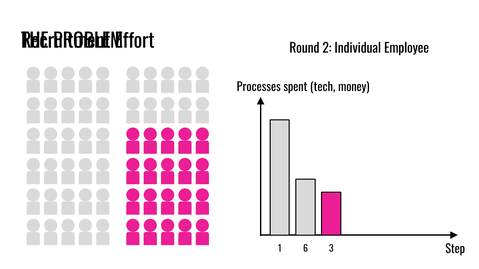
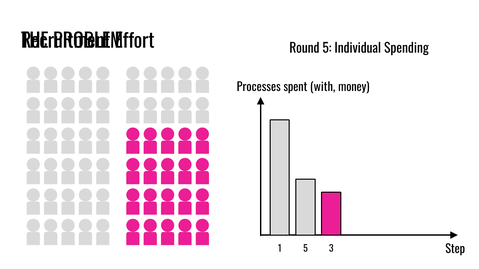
Round 2: 2 -> 5
Employee: Employee -> Spending
tech: tech -> with
1 6: 6 -> 5
